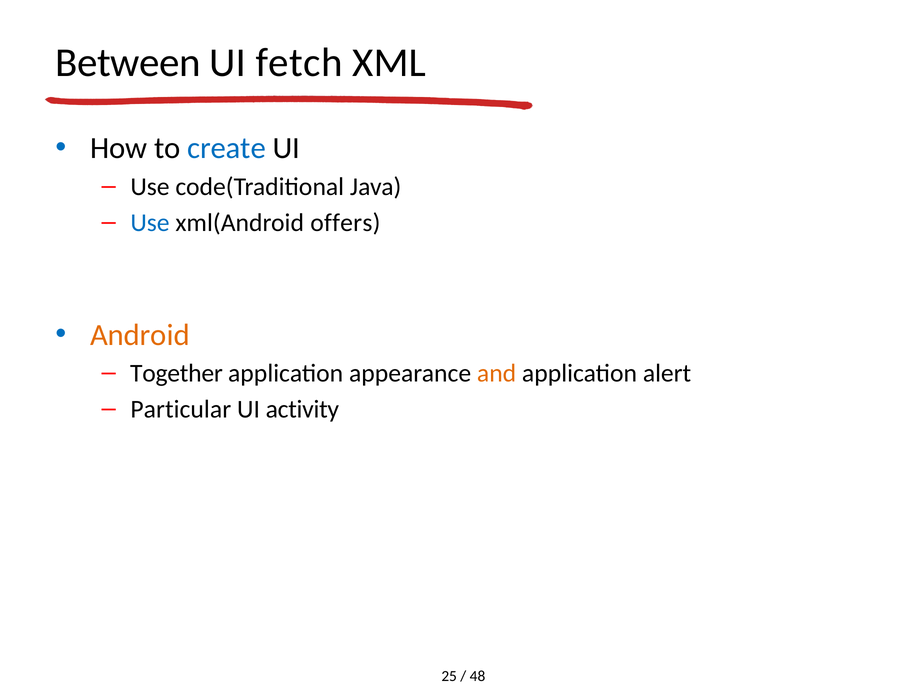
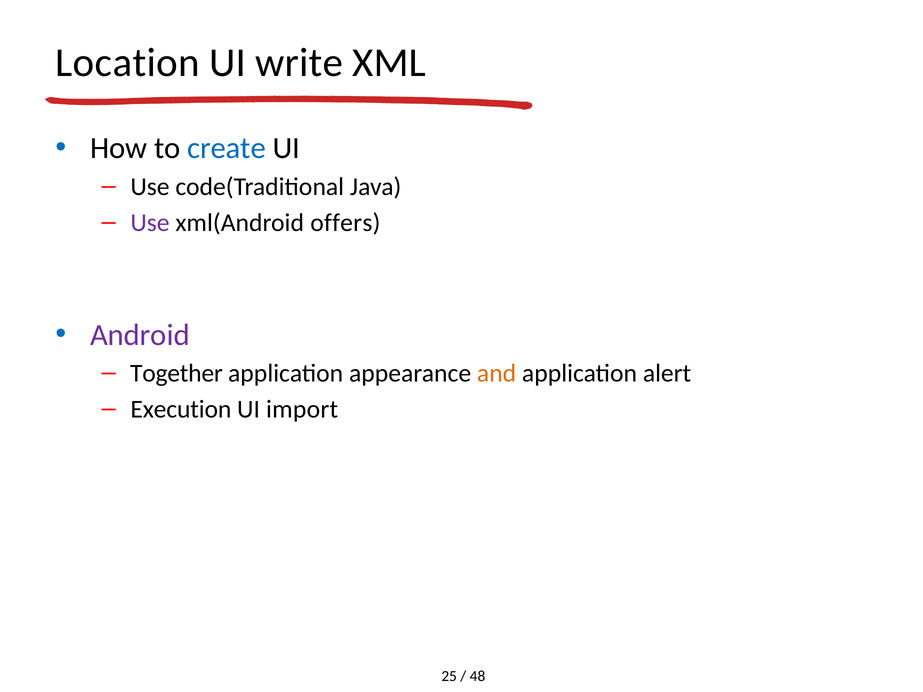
Between: Between -> Location
fetch: fetch -> write
Use at (150, 223) colour: blue -> purple
Android colour: orange -> purple
Particular: Particular -> Execution
activity: activity -> import
